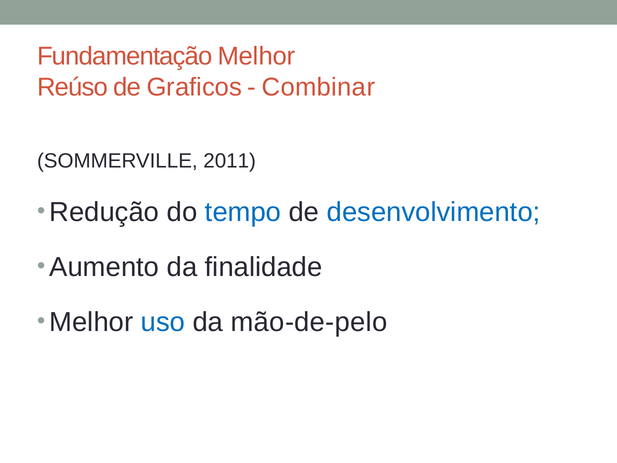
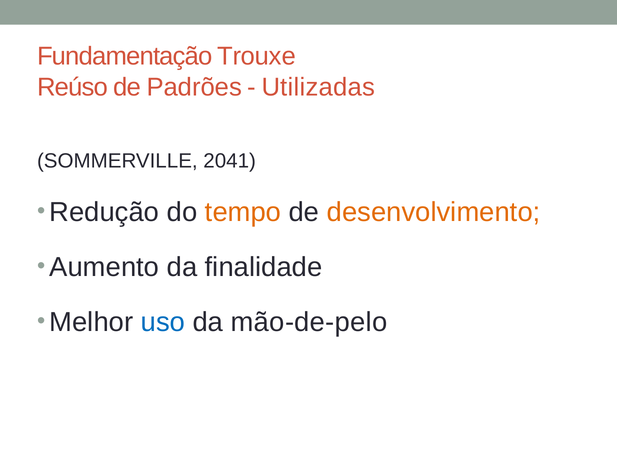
Fundamentação Melhor: Melhor -> Trouxe
Graficos: Graficos -> Padrões
Combinar: Combinar -> Utilizadas
2011: 2011 -> 2041
tempo colour: blue -> orange
desenvolvimento colour: blue -> orange
